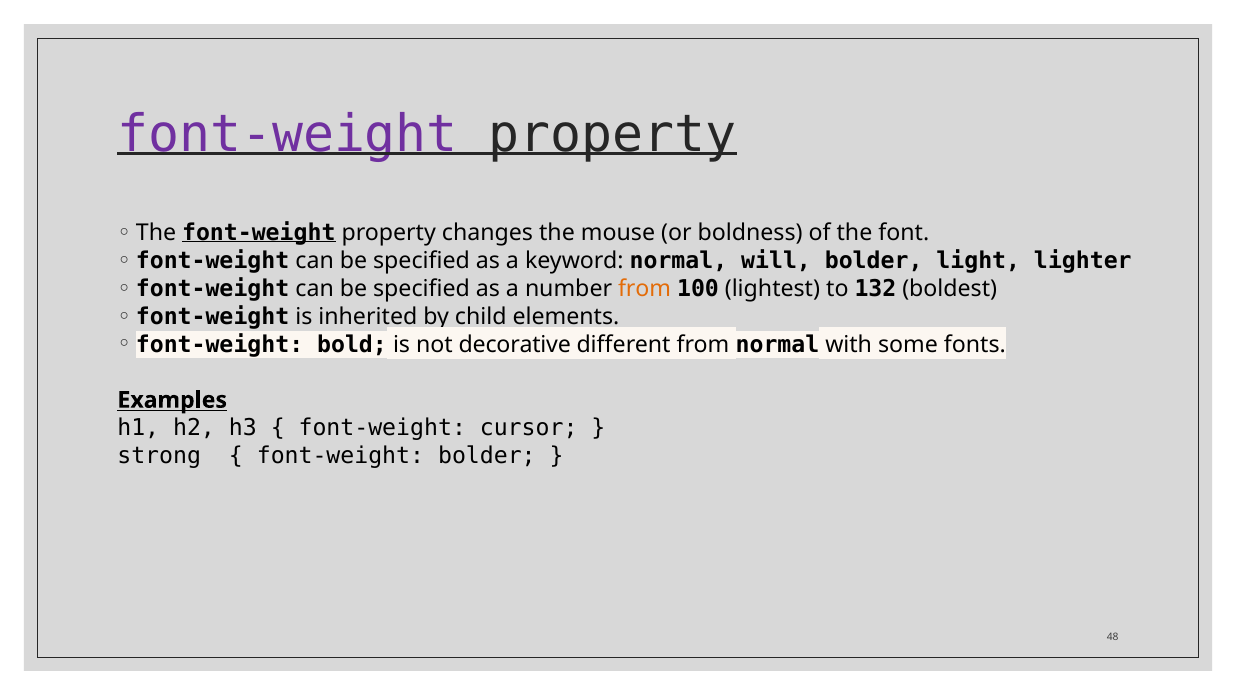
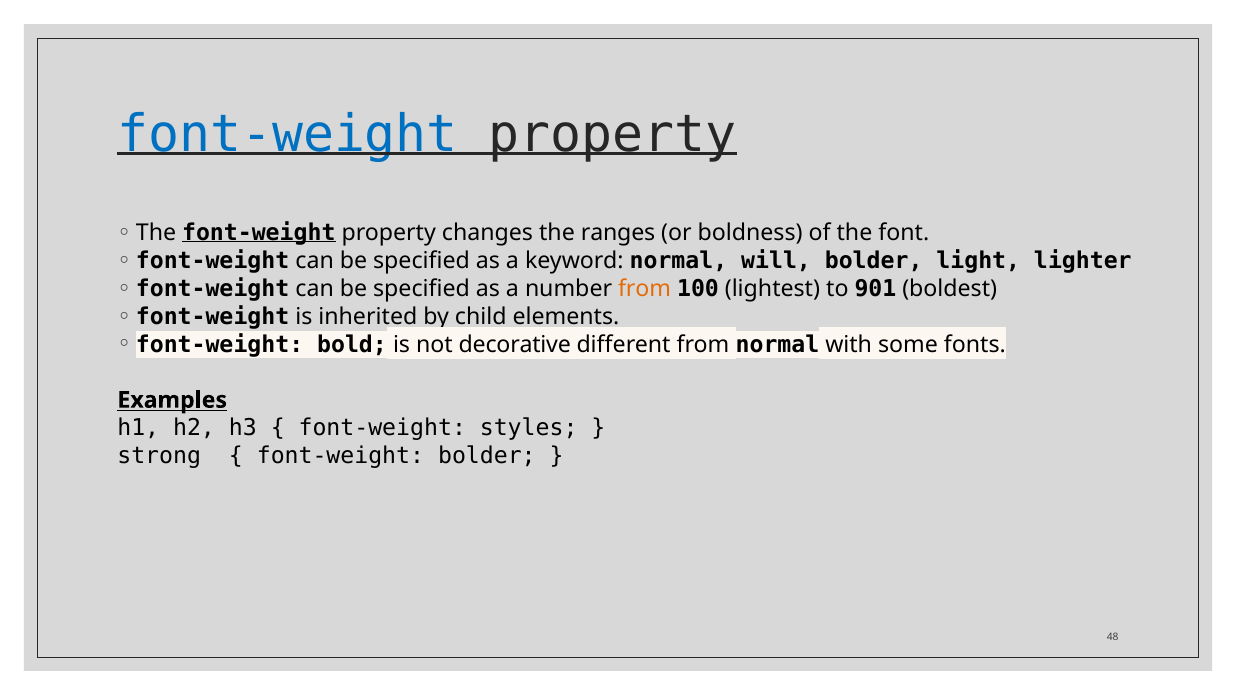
font-weight at (288, 134) colour: purple -> blue
mouse: mouse -> ranges
132: 132 -> 901
cursor: cursor -> styles
